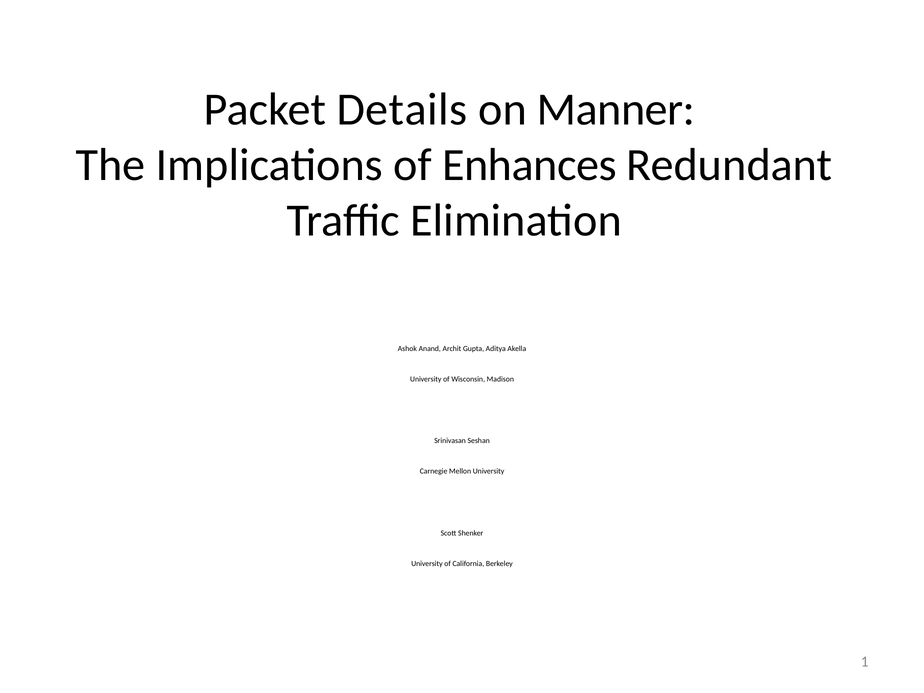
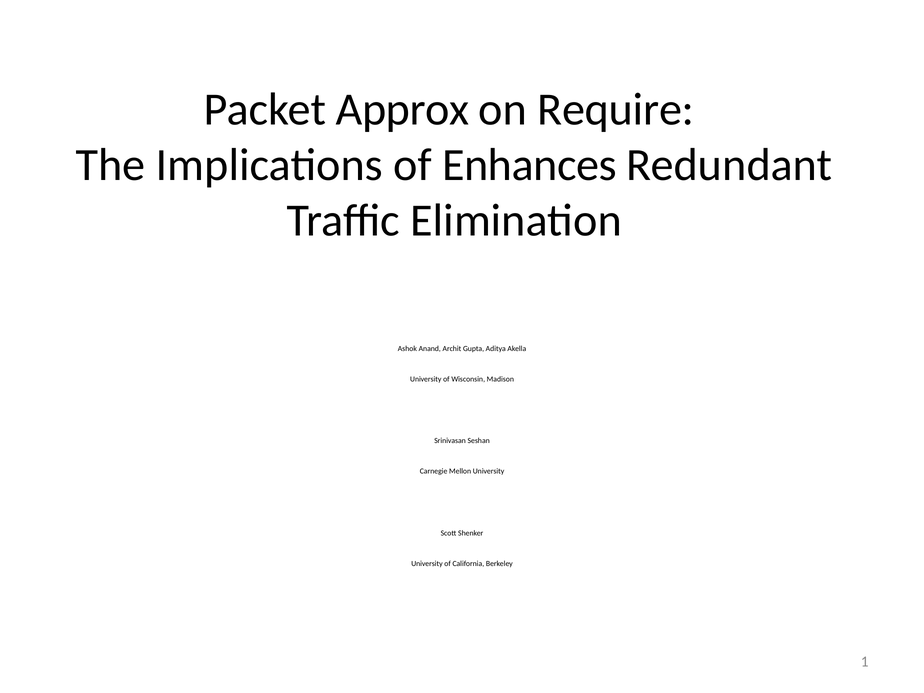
Details: Details -> Approx
Manner: Manner -> Require
